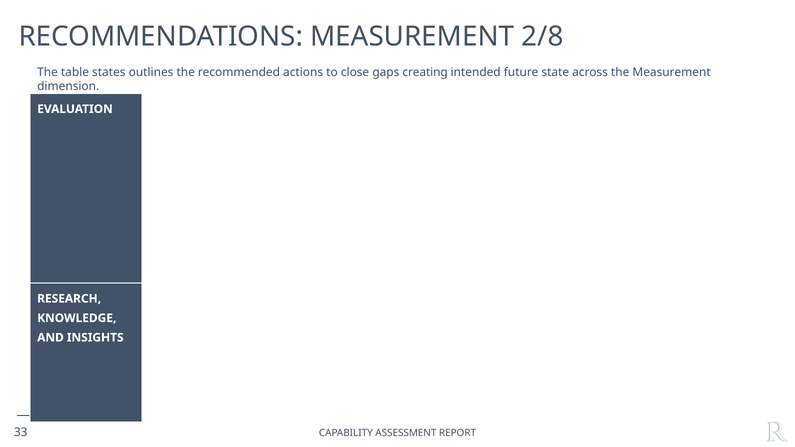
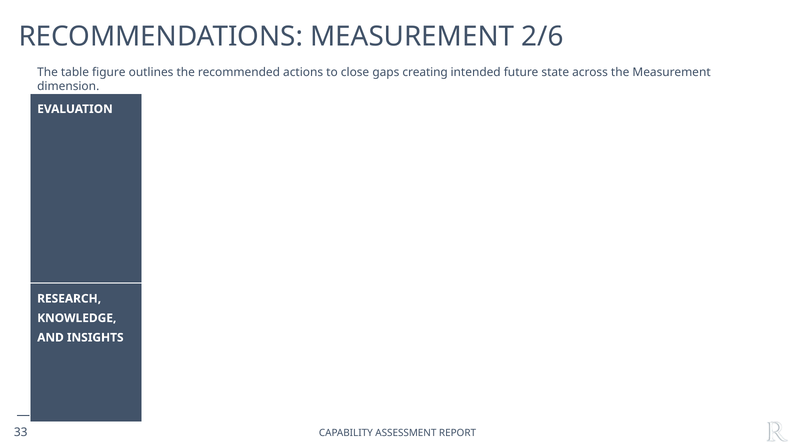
2/8: 2/8 -> 2/6
states: states -> figure
